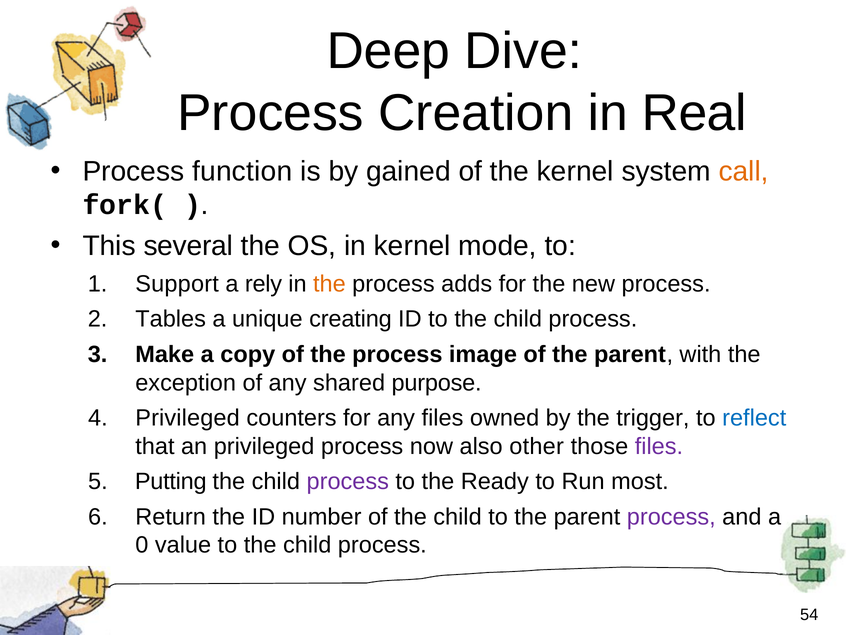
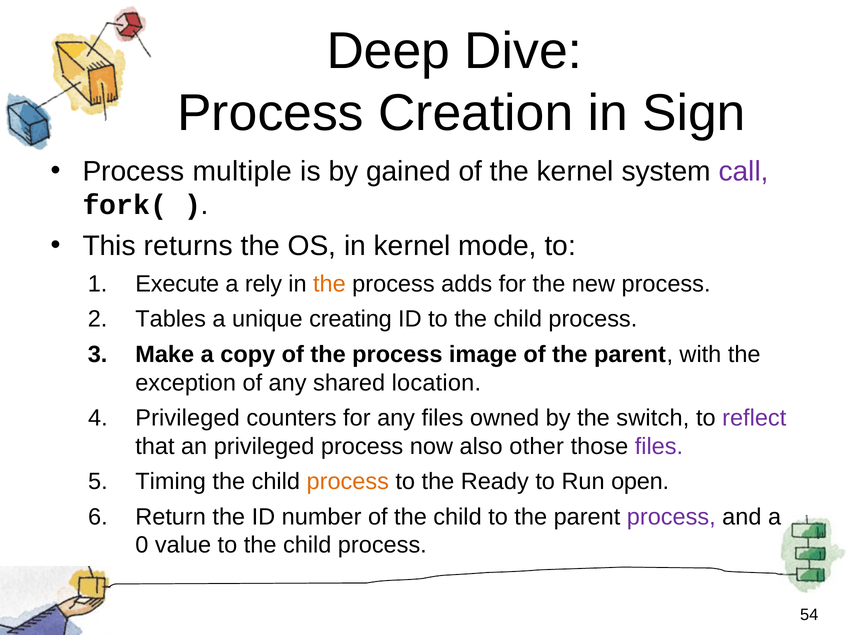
Real: Real -> Sign
function: function -> multiple
call colour: orange -> purple
several: several -> returns
Support: Support -> Execute
purpose: purpose -> location
trigger: trigger -> switch
reflect colour: blue -> purple
Putting: Putting -> Timing
process at (348, 481) colour: purple -> orange
most: most -> open
